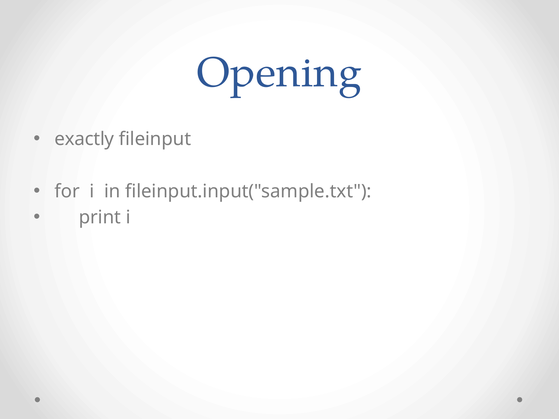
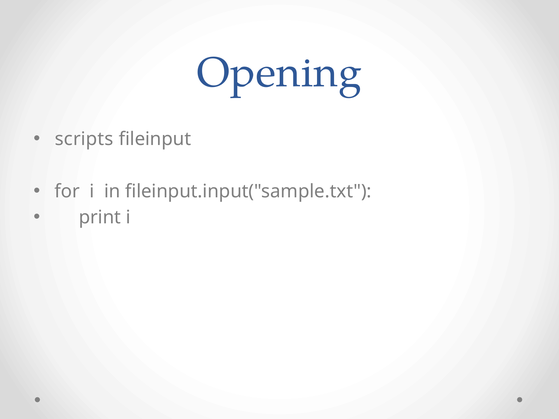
exactly: exactly -> scripts
